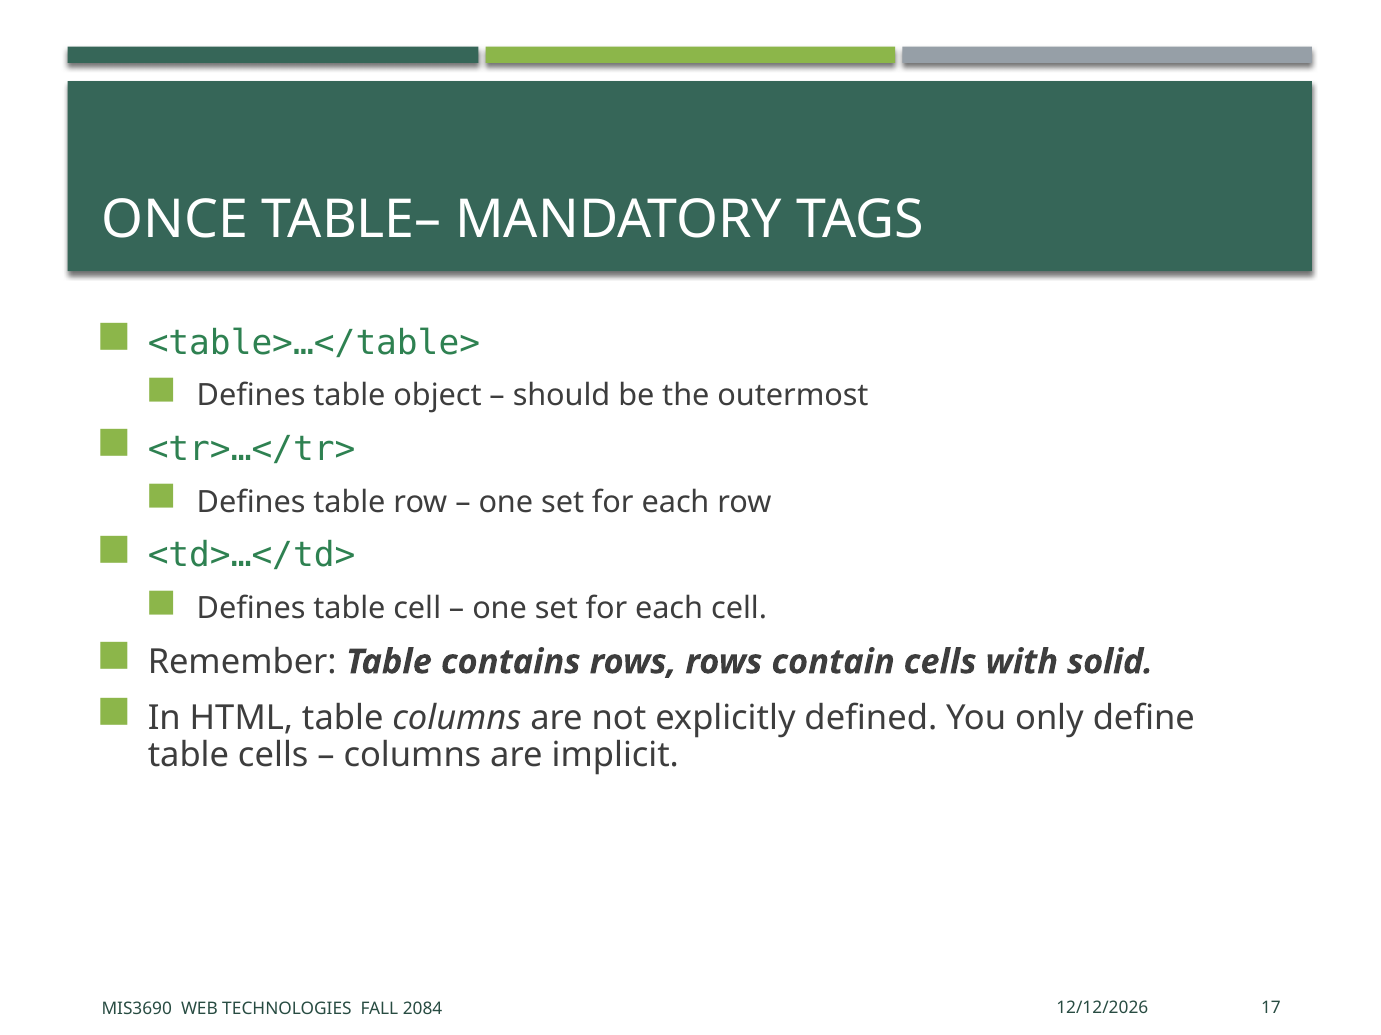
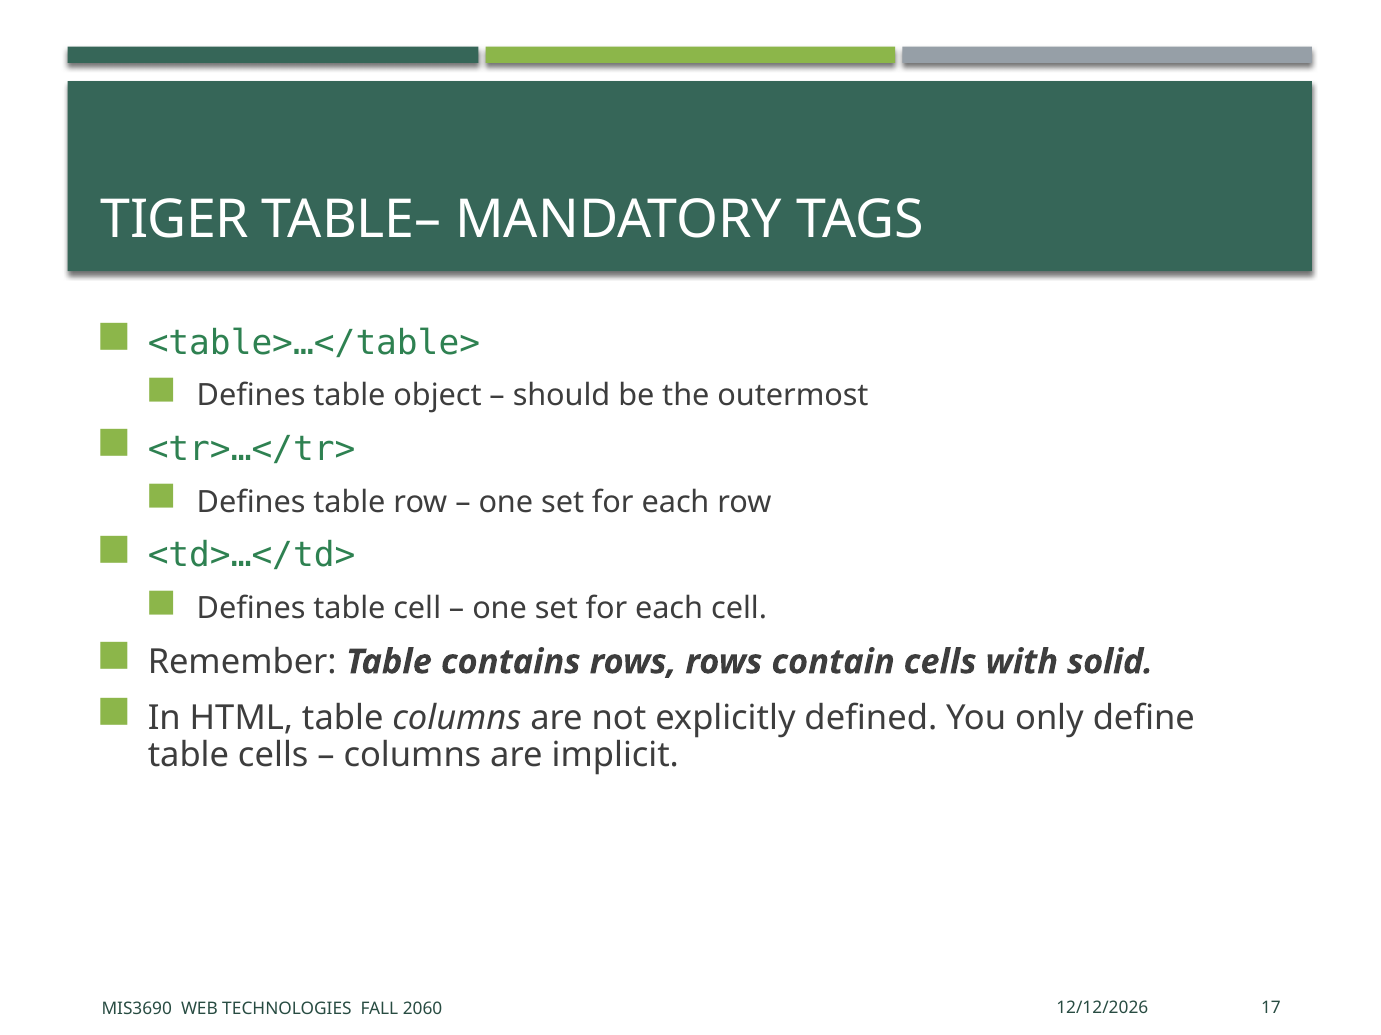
ONCE: ONCE -> TIGER
2084: 2084 -> 2060
